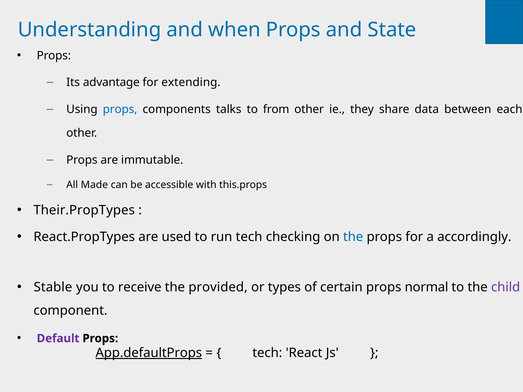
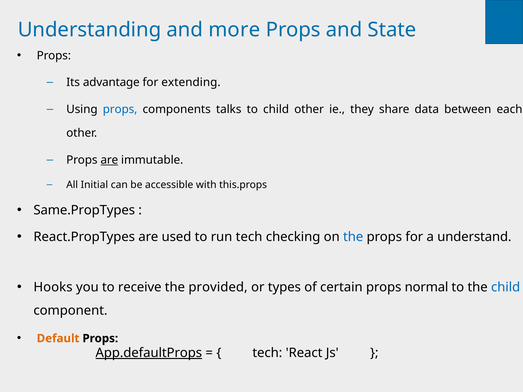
when: when -> more
to from: from -> child
are at (109, 160) underline: none -> present
Made: Made -> Initial
Their.PropTypes: Their.PropTypes -> Same.PropTypes
accordingly: accordingly -> understand
Stable: Stable -> Hooks
child at (506, 287) colour: purple -> blue
Default colour: purple -> orange
